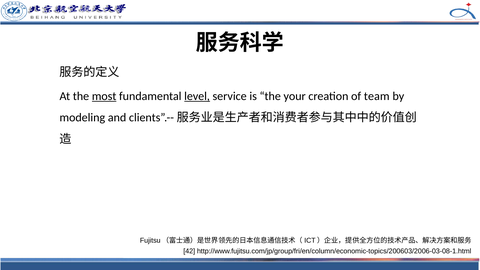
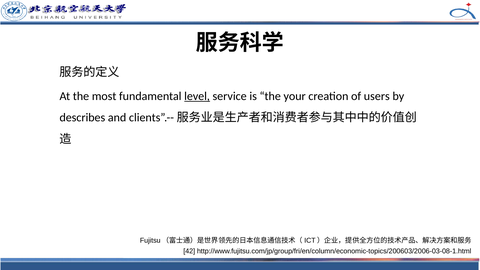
most underline: present -> none
team: team -> users
modeling: modeling -> describes
